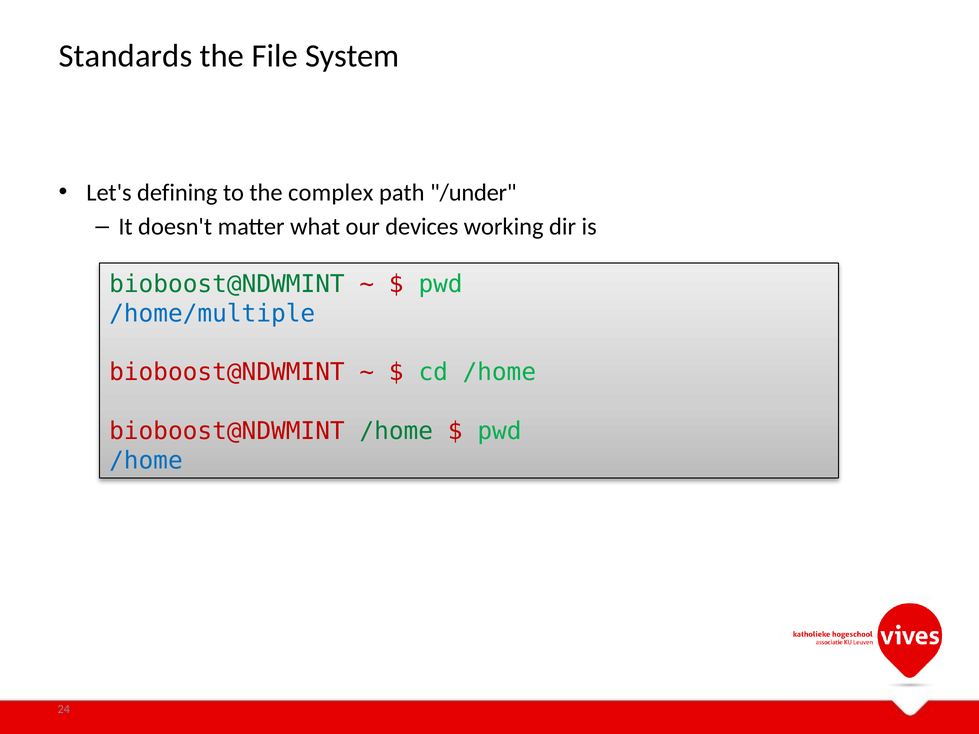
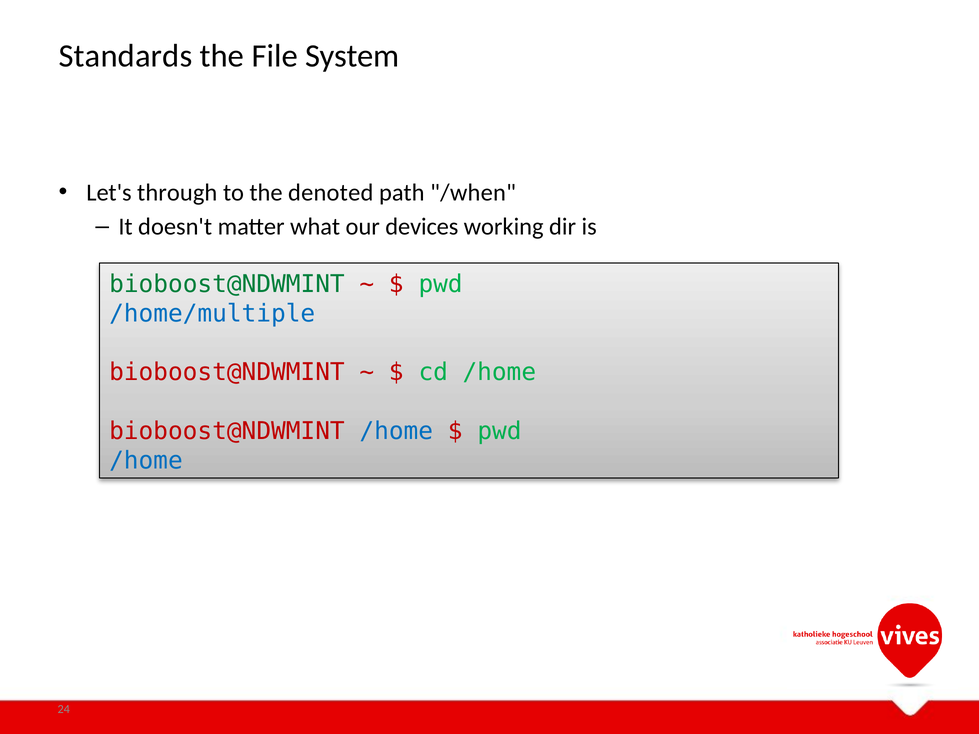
defining: defining -> through
complex: complex -> denoted
/under: /under -> /when
/home at (396, 431) colour: green -> blue
